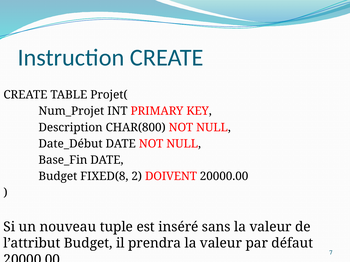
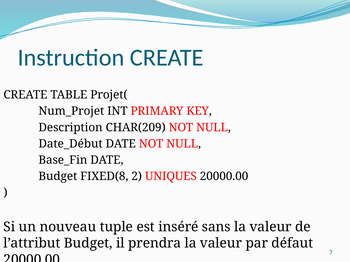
CHAR(800: CHAR(800 -> CHAR(209
DOIVENT: DOIVENT -> UNIQUES
